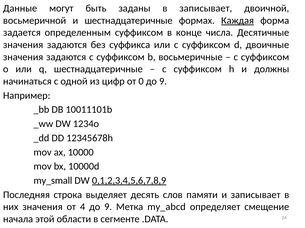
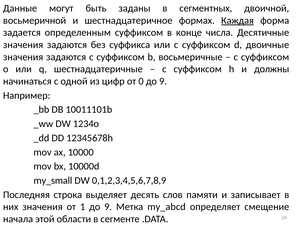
в записывает: записывает -> сегментных
и шестнадцатеричные: шестнадцатеричные -> шестнадцатеричное
0,1,2,3,4,5,6,7,8,9 underline: present -> none
4: 4 -> 1
